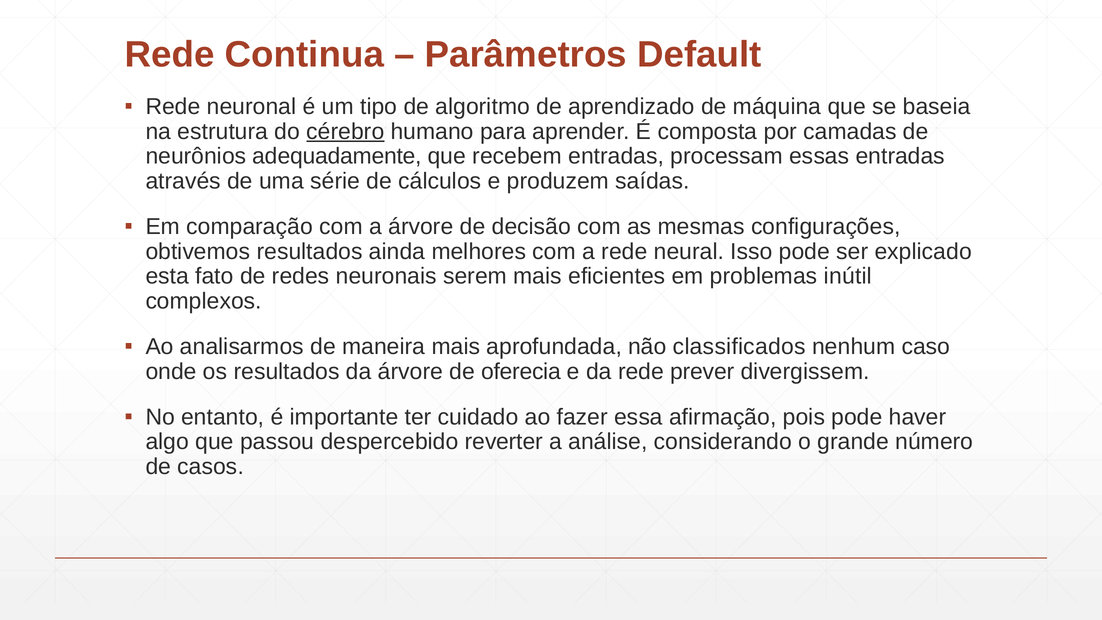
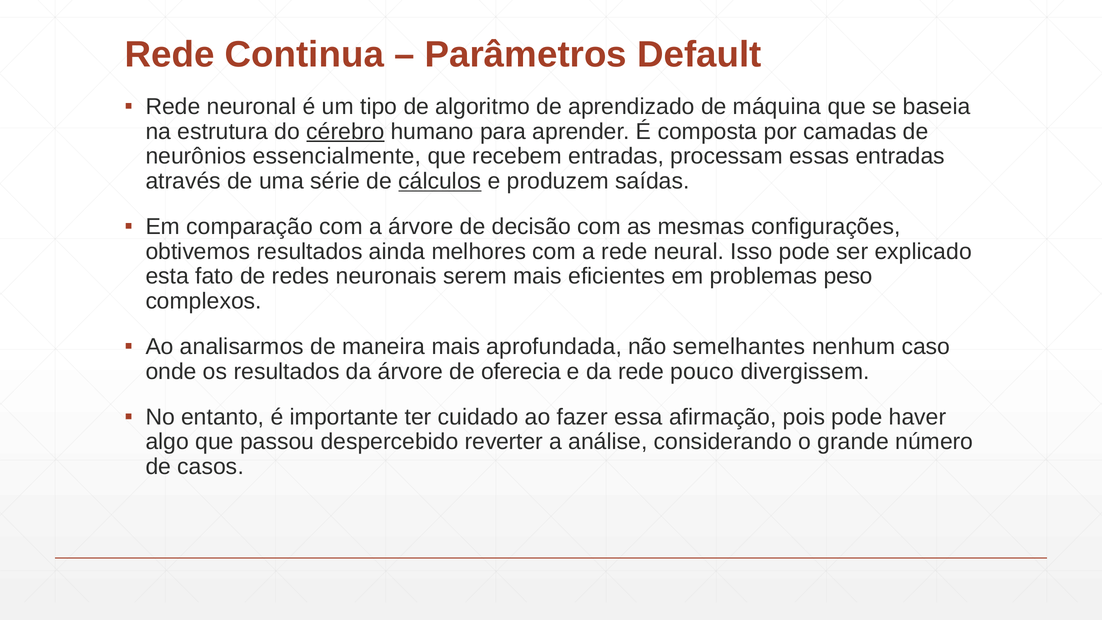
adequadamente: adequadamente -> essencialmente
cálculos underline: none -> present
inútil: inútil -> peso
classificados: classificados -> semelhantes
prever: prever -> pouco
